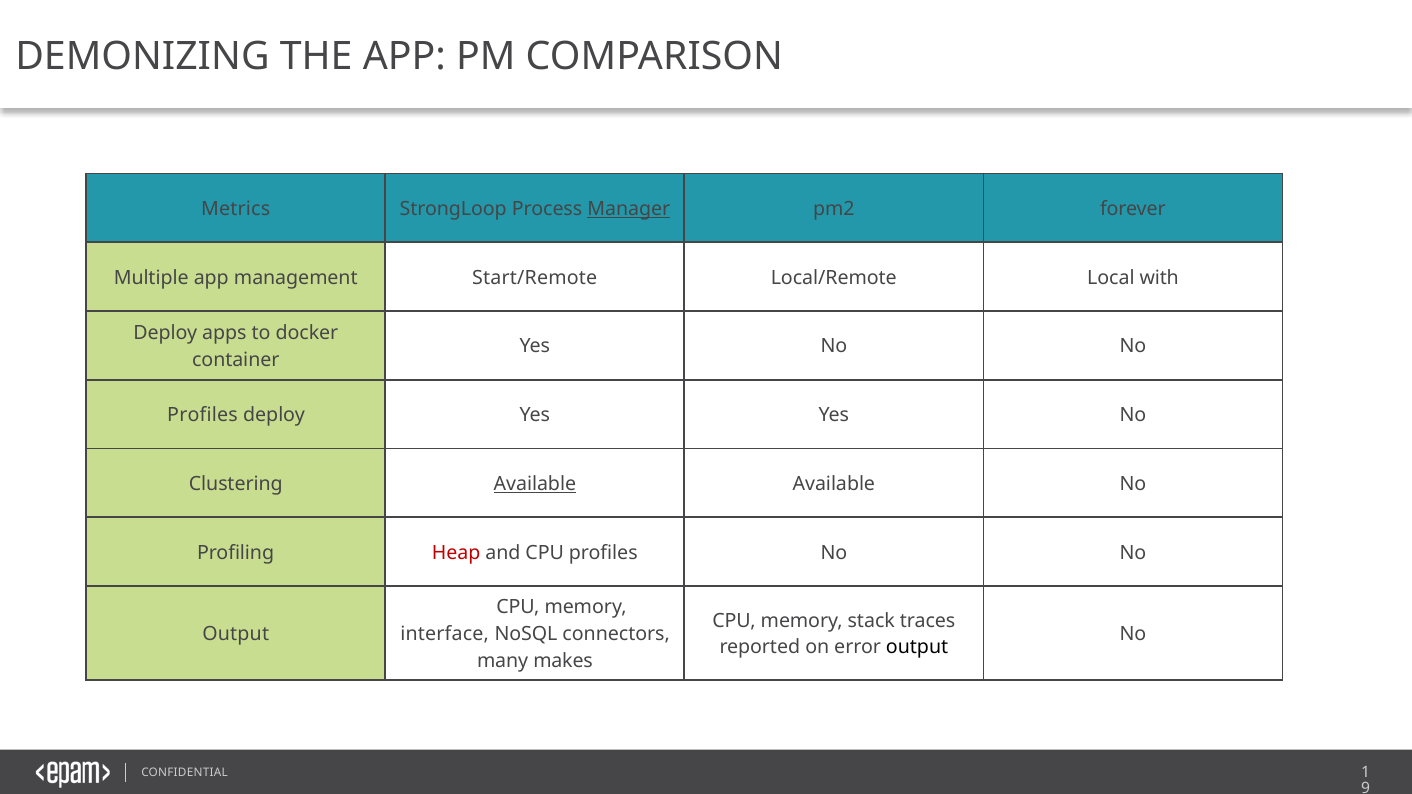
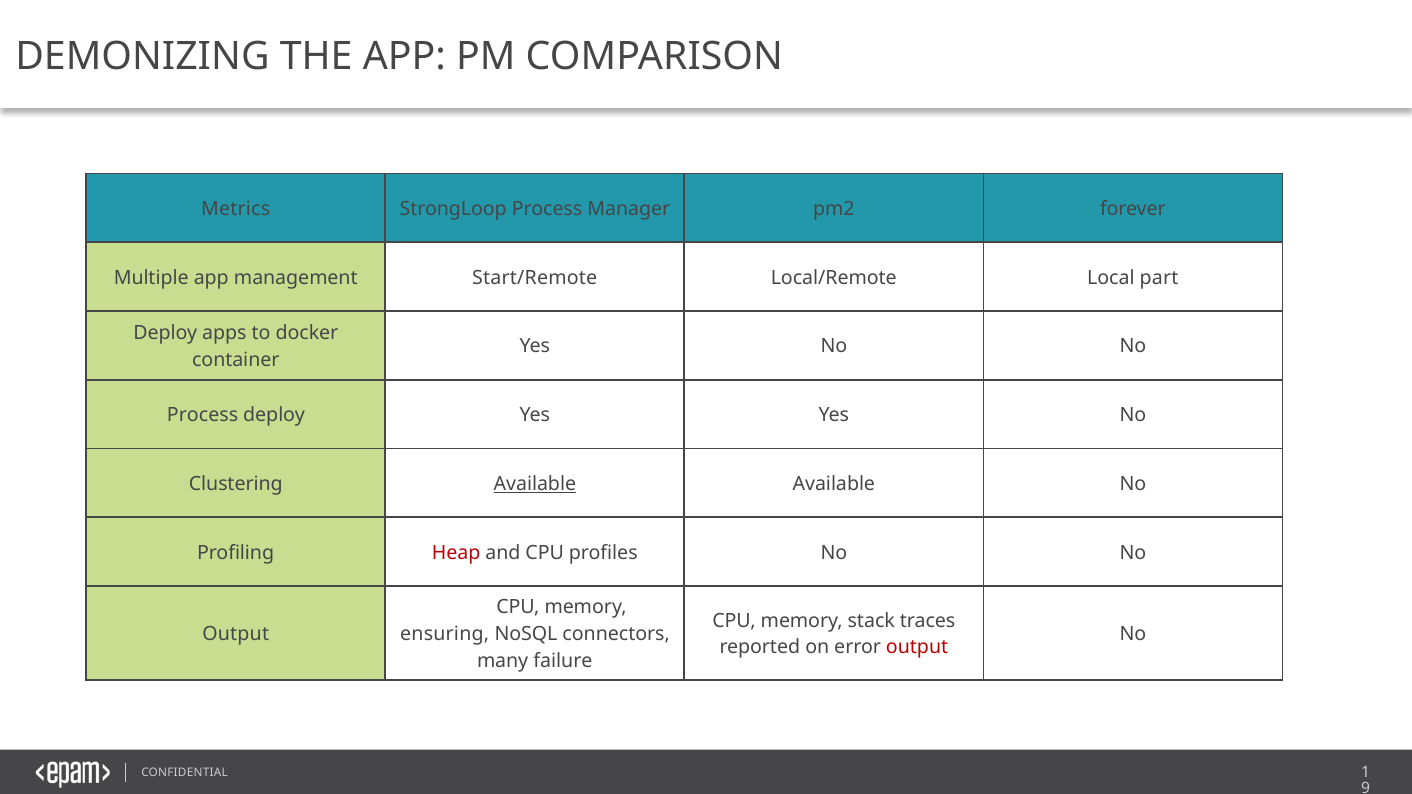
Manager underline: present -> none
with: with -> part
Profiles at (203, 415): Profiles -> Process
interface: interface -> ensuring
output at (917, 648) colour: black -> red
makes: makes -> failure
